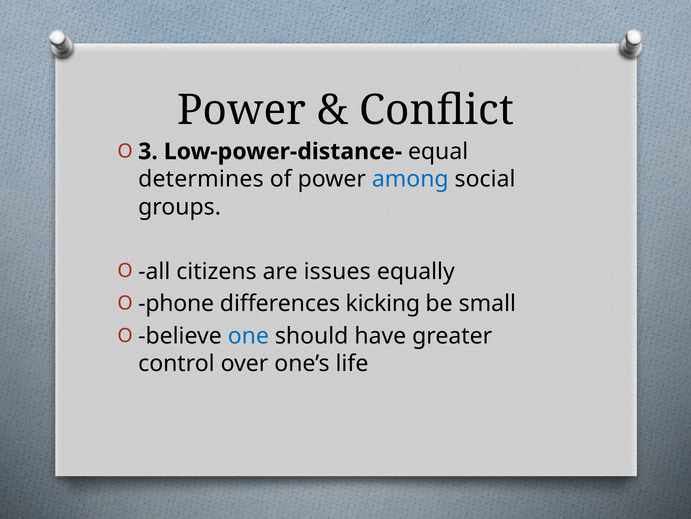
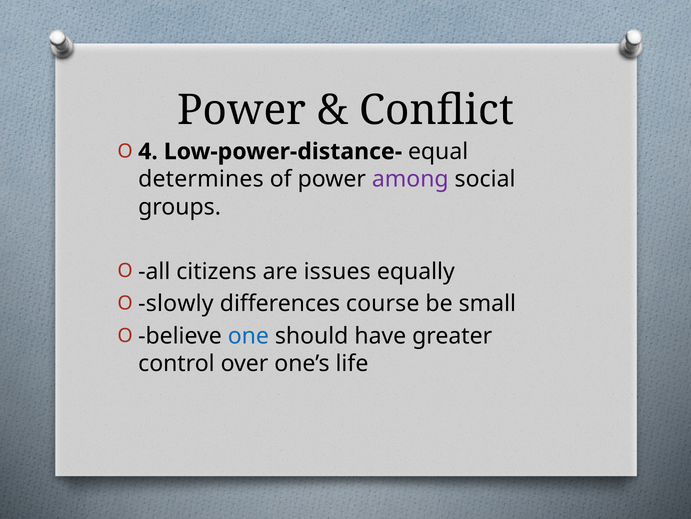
3: 3 -> 4
among colour: blue -> purple
phone: phone -> slowly
kicking: kicking -> course
